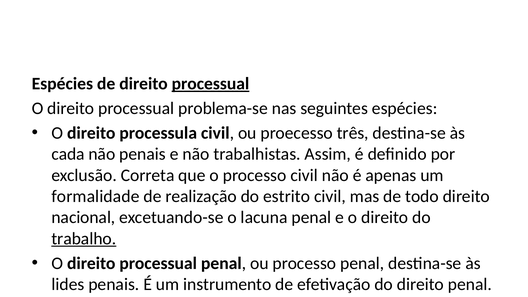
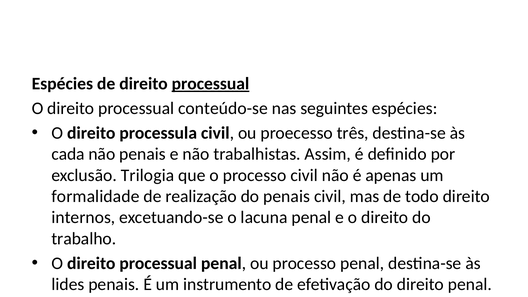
problema-se: problema-se -> conteúdo-se
Correta: Correta -> Trilogia
do estrito: estrito -> penais
nacional: nacional -> internos
trabalho at (84, 239) underline: present -> none
